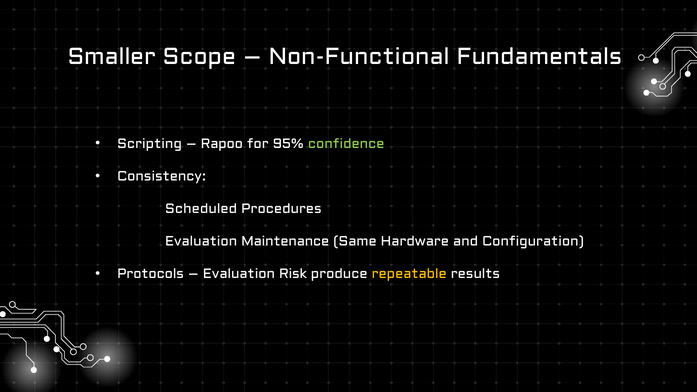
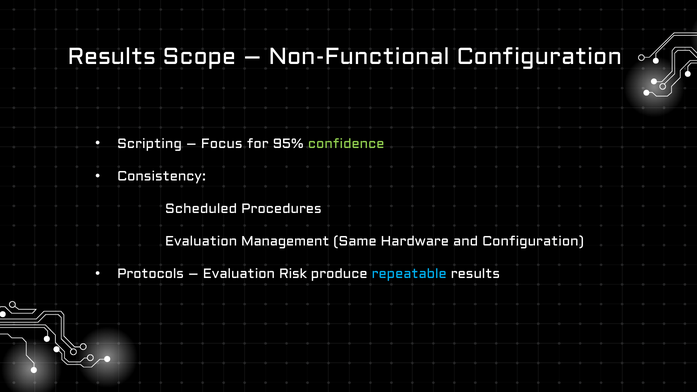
Smaller at (112, 56): Smaller -> Results
Non-Functional Fundamentals: Fundamentals -> Configuration
Rapoo: Rapoo -> Focus
Maintenance: Maintenance -> Management
repeatable colour: yellow -> light blue
